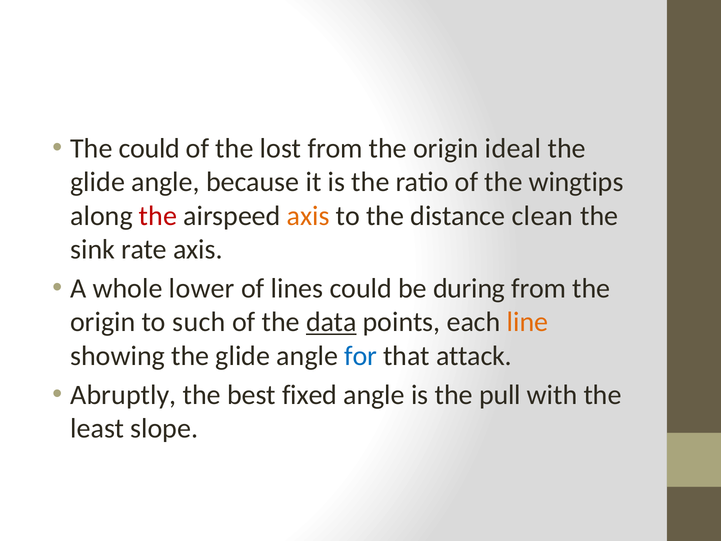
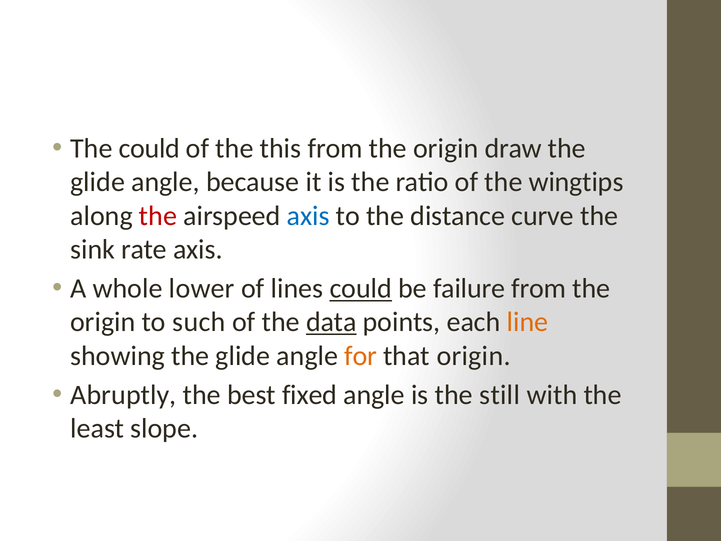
lost: lost -> this
ideal: ideal -> draw
axis at (308, 216) colour: orange -> blue
clean: clean -> curve
could at (361, 288) underline: none -> present
during: during -> failure
for colour: blue -> orange
that attack: attack -> origin
pull: pull -> still
